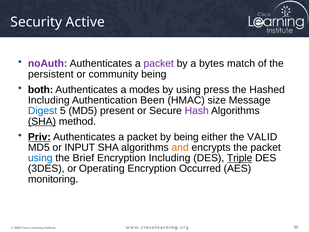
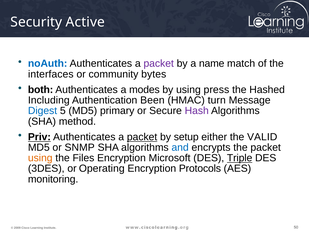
noAuth colour: purple -> blue
bytes: bytes -> name
persistent: persistent -> interfaces
community being: being -> bytes
size: size -> turn
present: present -> primary
SHA at (42, 121) underline: present -> none
packet at (142, 137) underline: none -> present
by being: being -> setup
INPUT: INPUT -> SNMP
and colour: orange -> blue
using at (40, 158) colour: blue -> orange
Brief: Brief -> Files
Encryption Including: Including -> Microsoft
Occurred: Occurred -> Protocols
